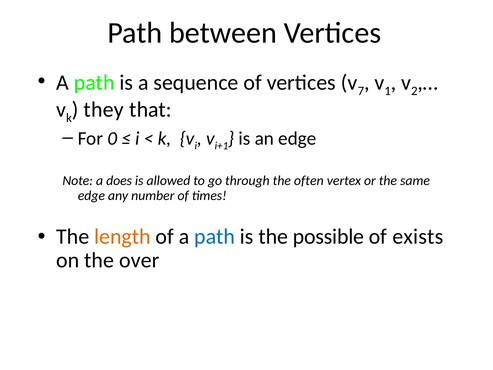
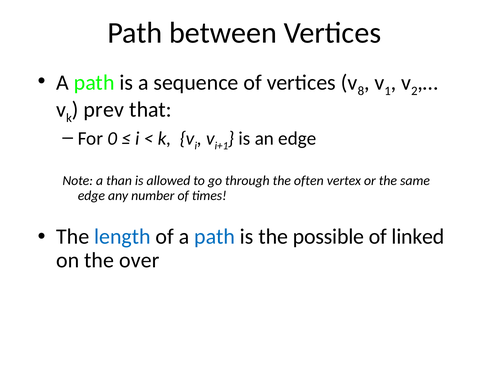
7: 7 -> 8
they: they -> prev
does: does -> than
length colour: orange -> blue
exists: exists -> linked
